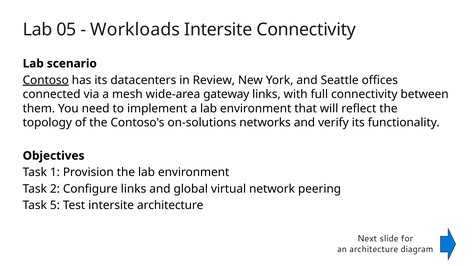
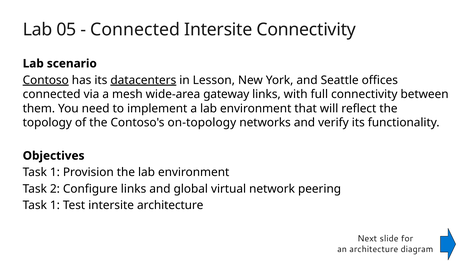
Workloads at (135, 30): Workloads -> Connected
datacenters underline: none -> present
Review: Review -> Lesson
on-solutions: on-solutions -> on-topology
5 at (55, 205): 5 -> 1
